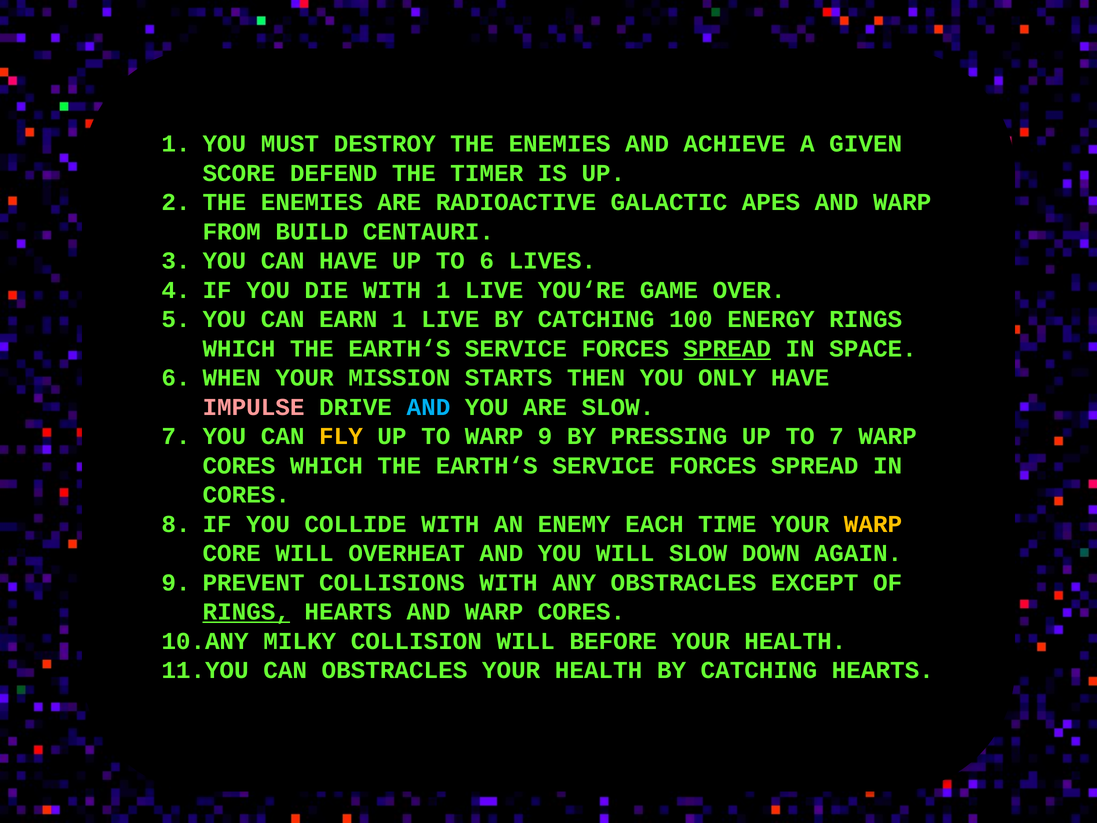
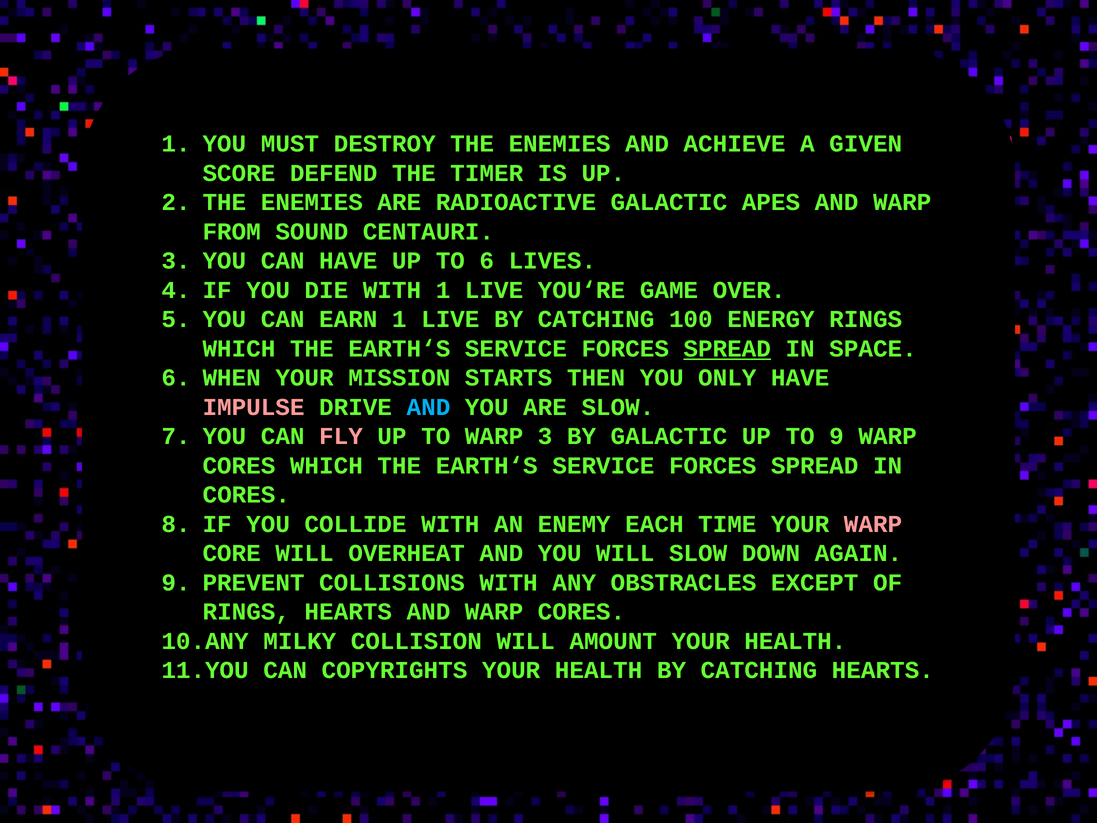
BUILD: BUILD -> SOUND
FLY colour: yellow -> pink
WARP 9: 9 -> 3
BY PRESSING: PRESSING -> GALACTIC
TO 7: 7 -> 9
WARP at (873, 524) colour: yellow -> pink
RINGS at (246, 612) underline: present -> none
BEFORE: BEFORE -> AMOUNT
CAN OBSTRACLES: OBSTRACLES -> COPYRIGHTS
